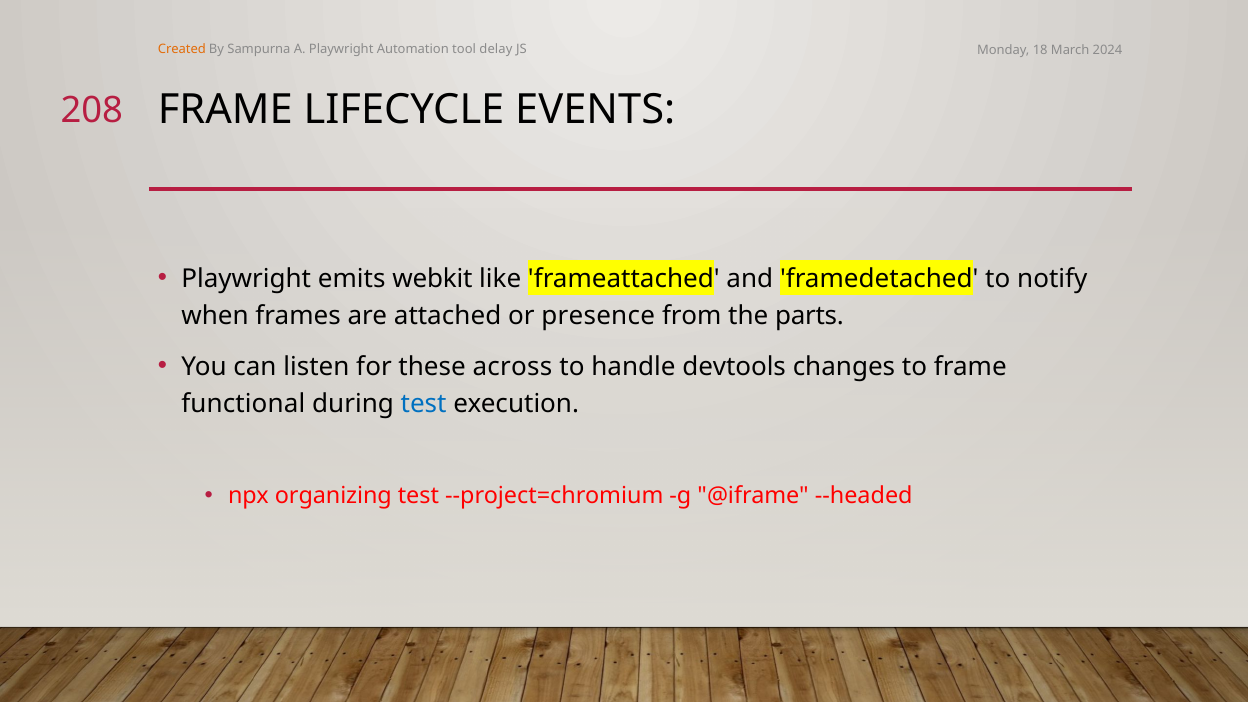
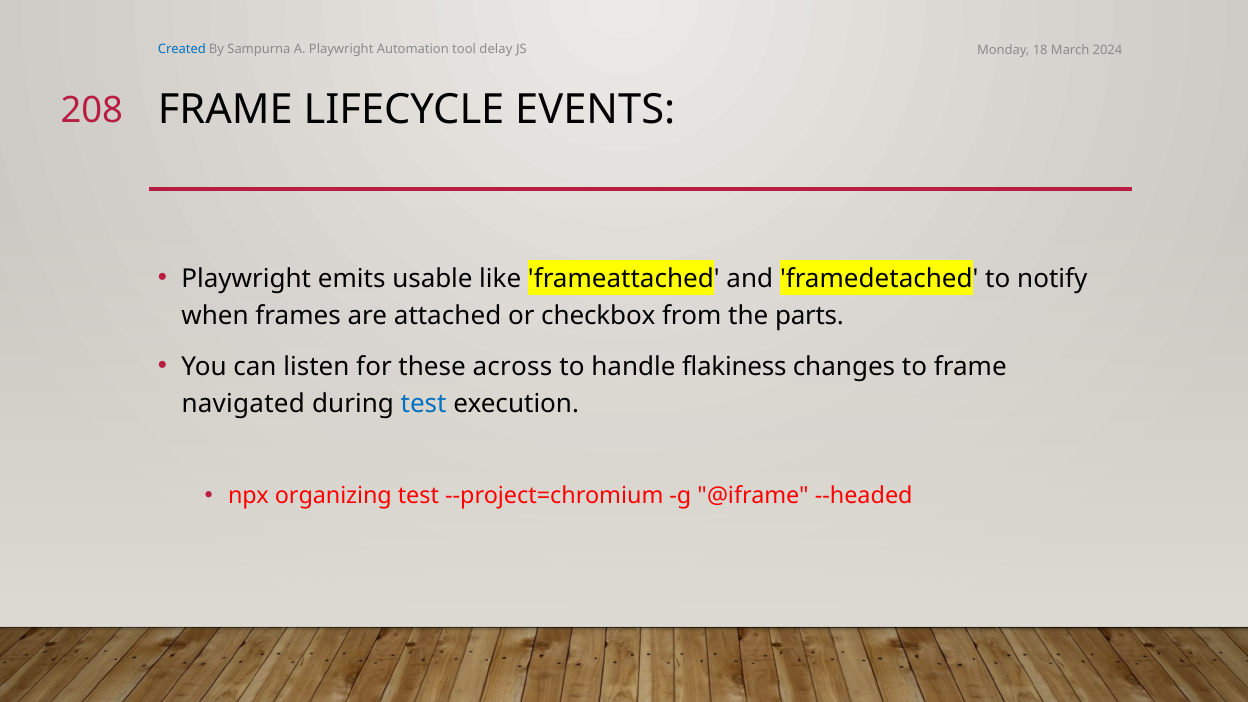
Created colour: orange -> blue
webkit: webkit -> usable
presence: presence -> checkbox
devtools: devtools -> flakiness
functional: functional -> navigated
